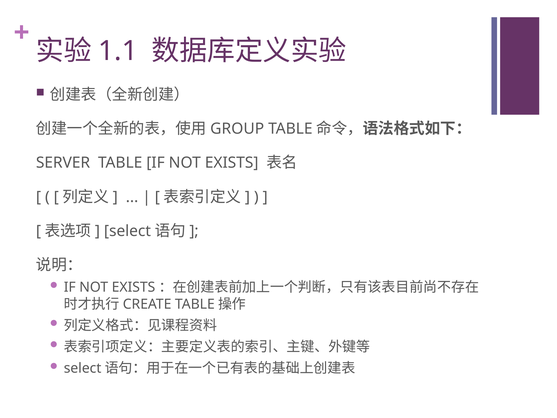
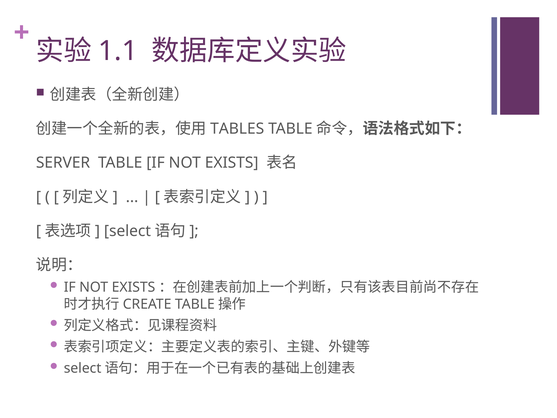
GROUP: GROUP -> TABLES
